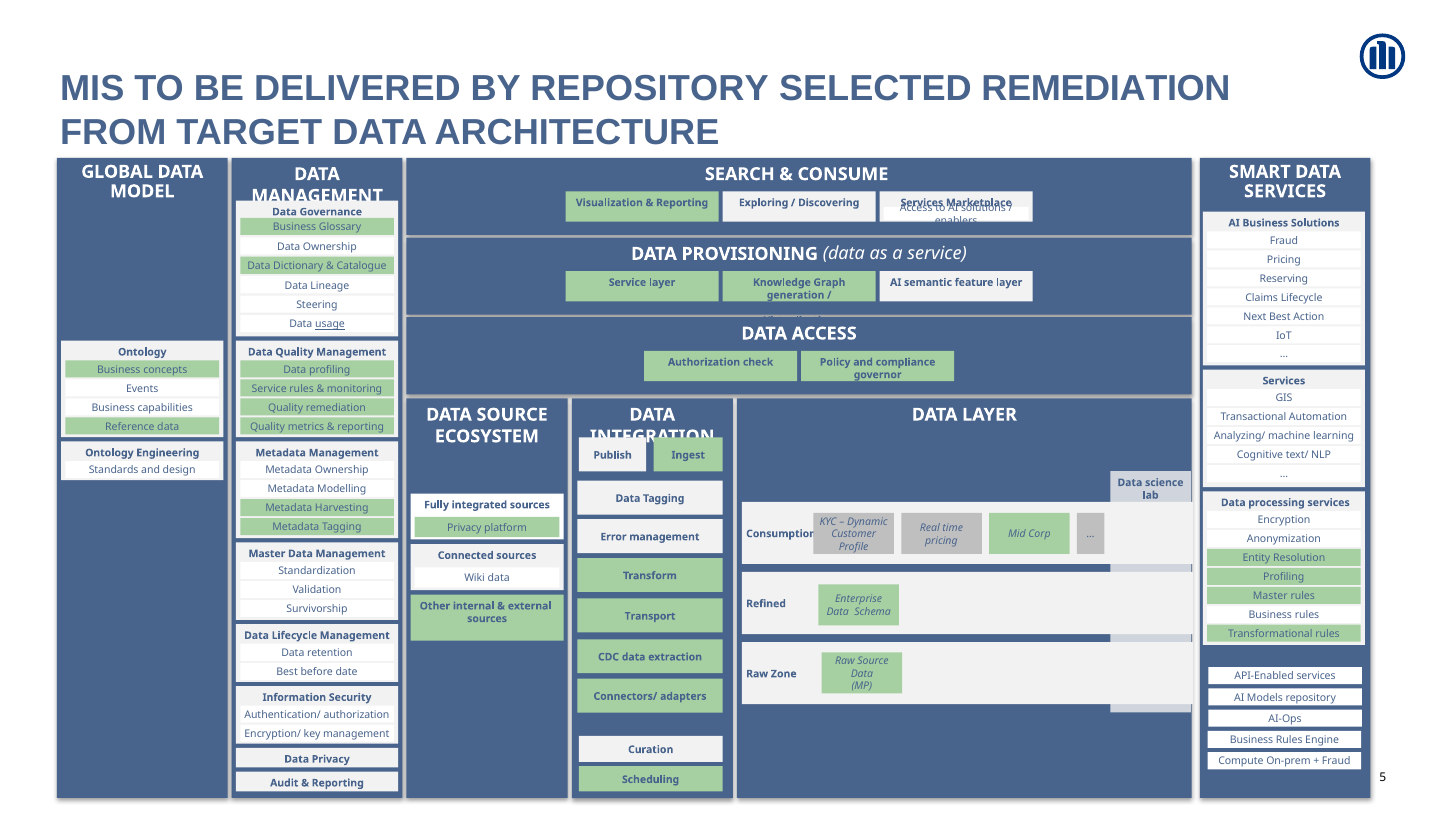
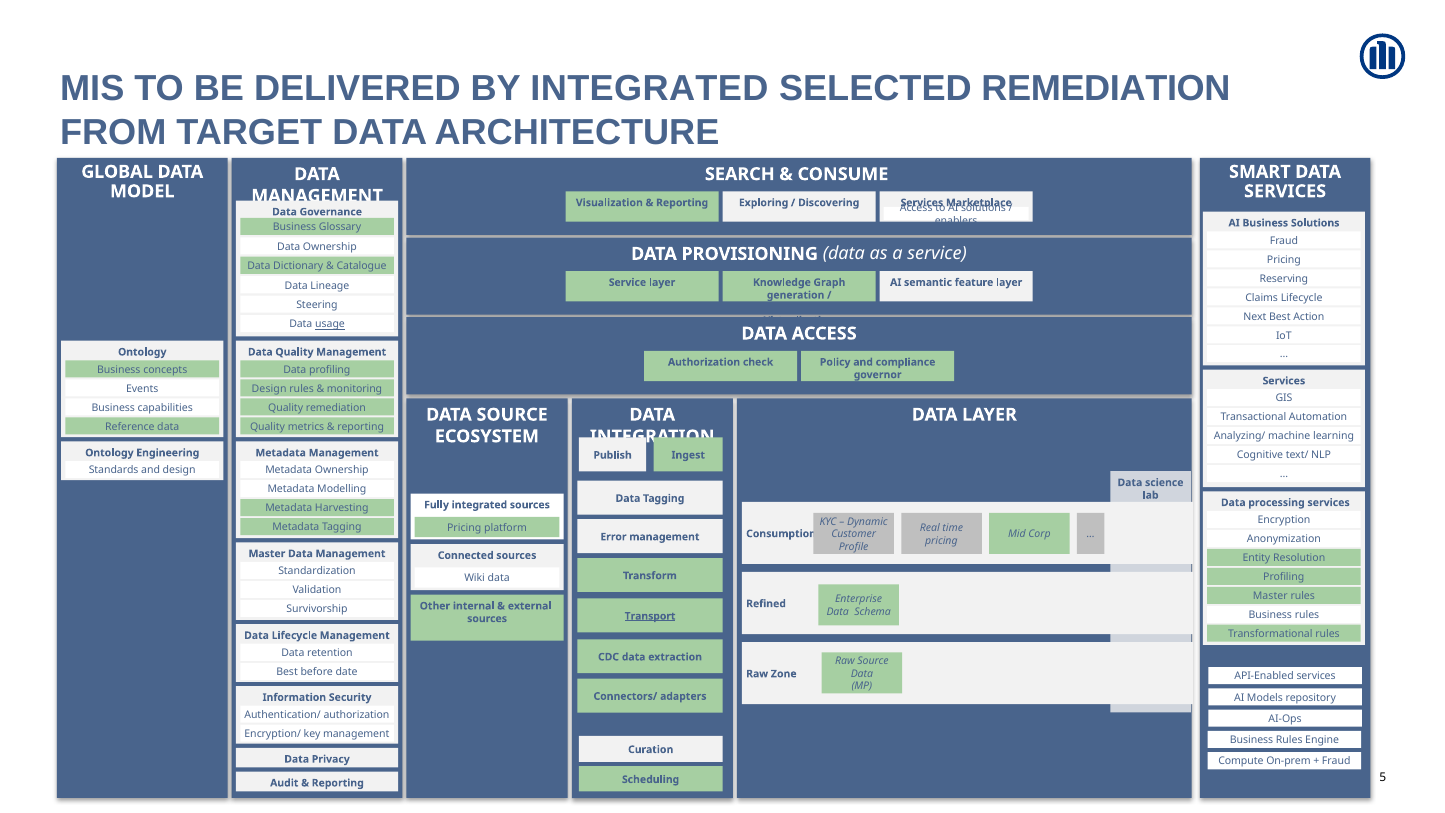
BY REPOSITORY: REPOSITORY -> INTEGRATED
Service at (269, 389): Service -> Design
Privacy at (464, 528): Privacy -> Pricing
Transport underline: none -> present
